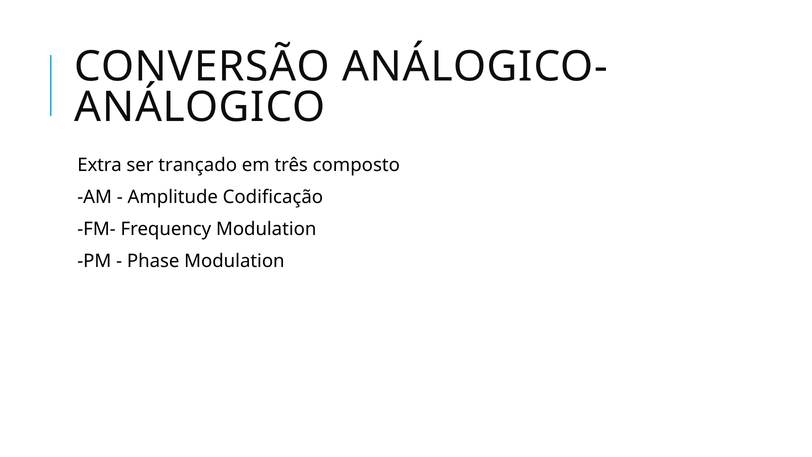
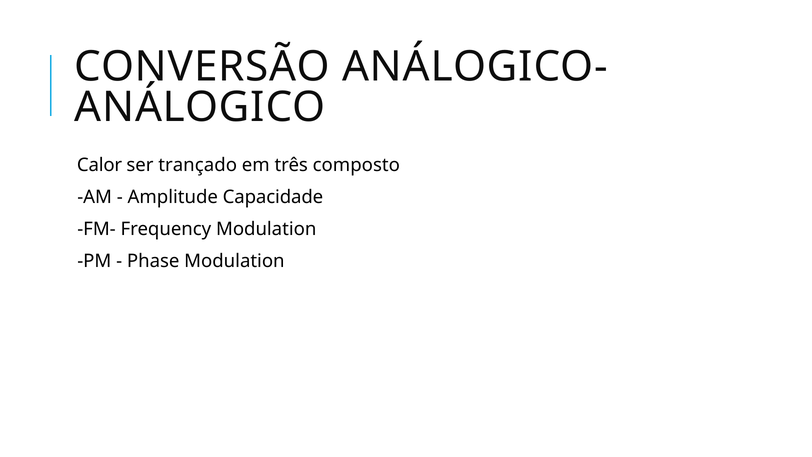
Extra: Extra -> Calor
Codificação: Codificação -> Capacidade
